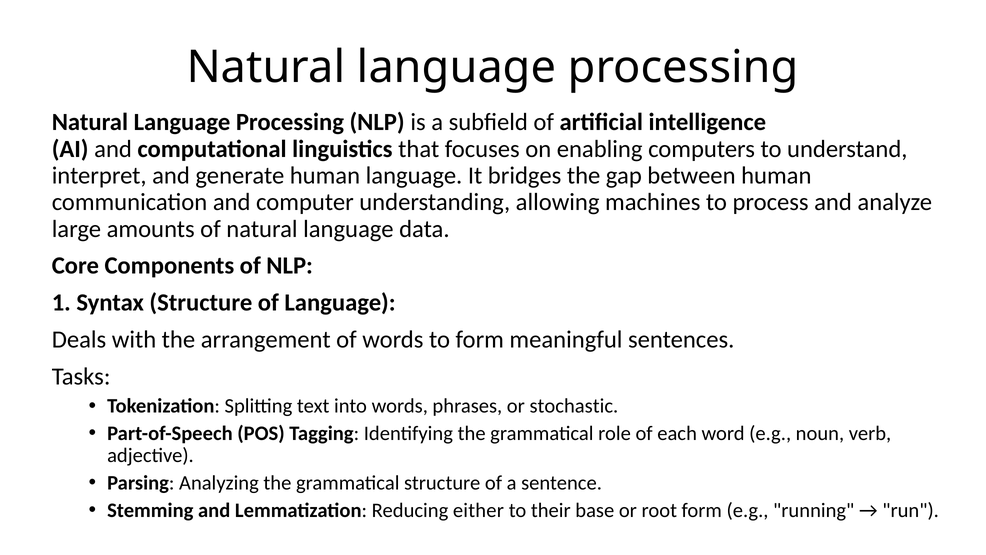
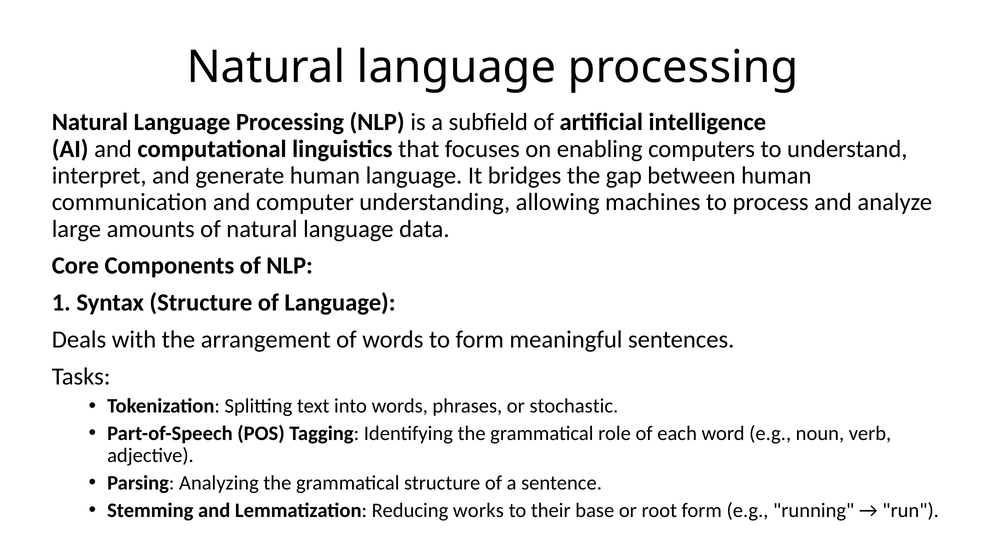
either: either -> works
